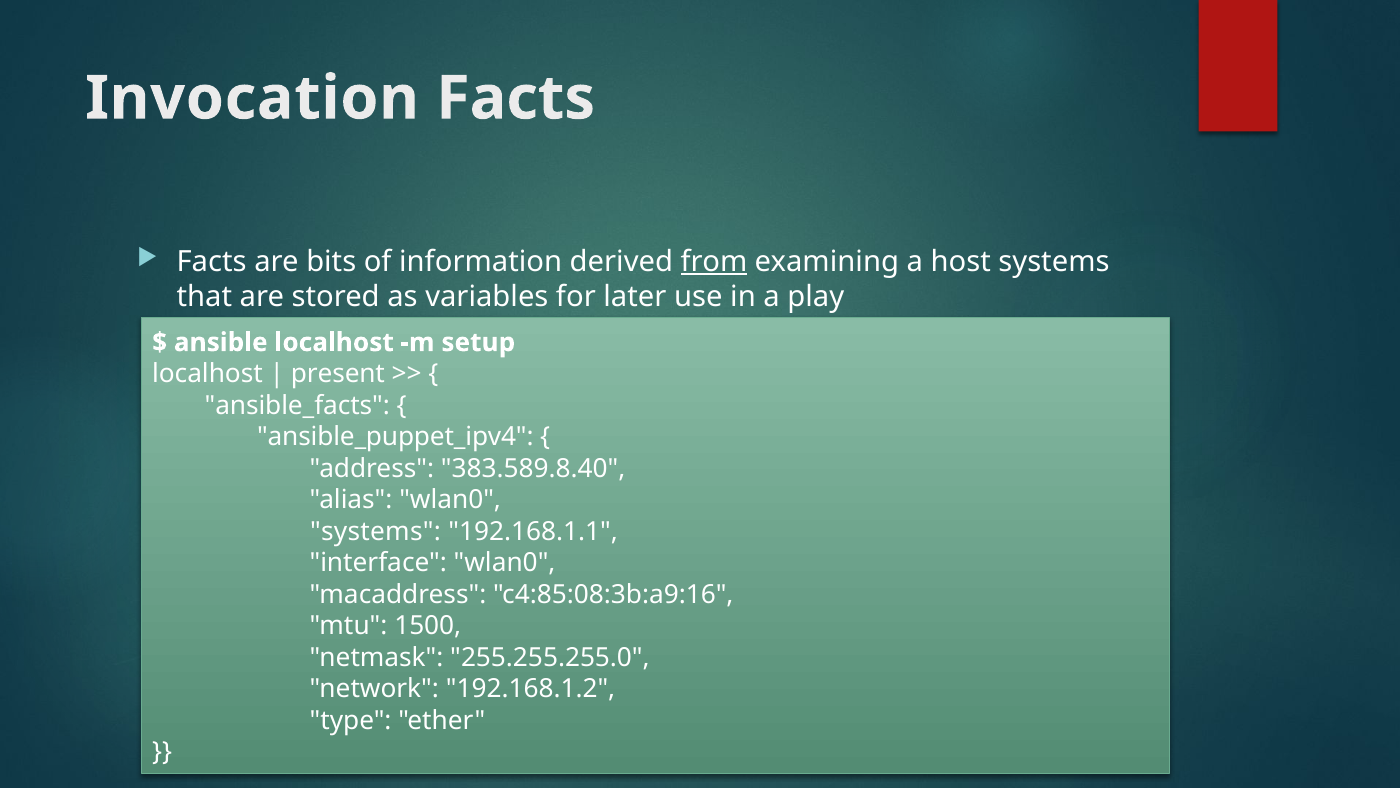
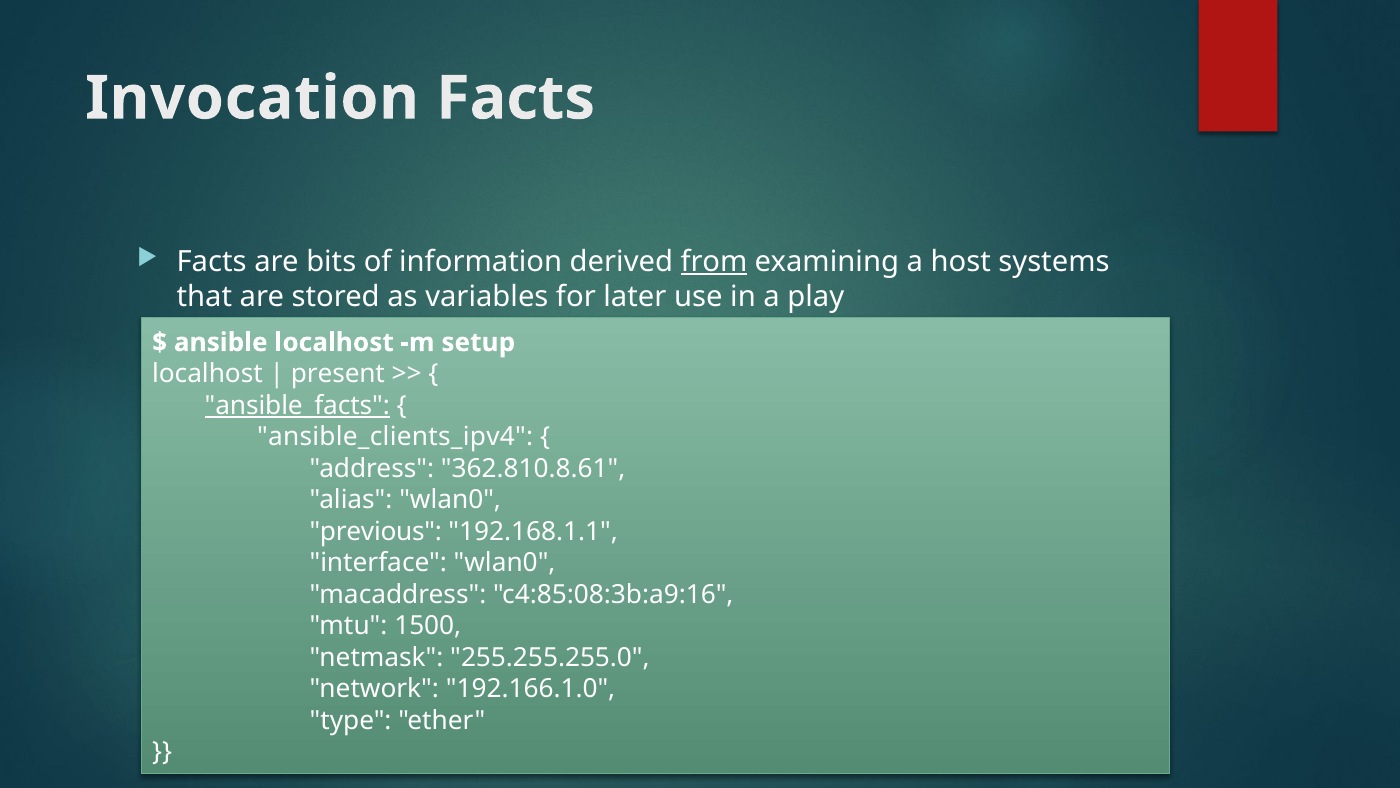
ansible_facts underline: none -> present
ansible_puppet_ipv4: ansible_puppet_ipv4 -> ansible_clients_ipv4
383.589.8.40: 383.589.8.40 -> 362.810.8.61
systems at (375, 531): systems -> previous
192.168.1.2: 192.168.1.2 -> 192.166.1.0
